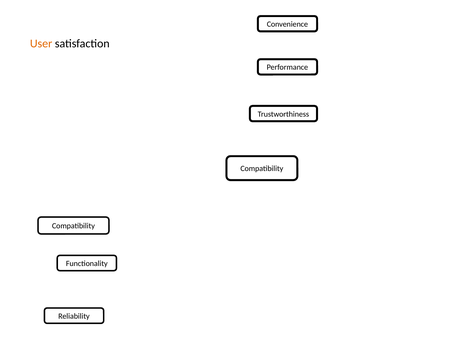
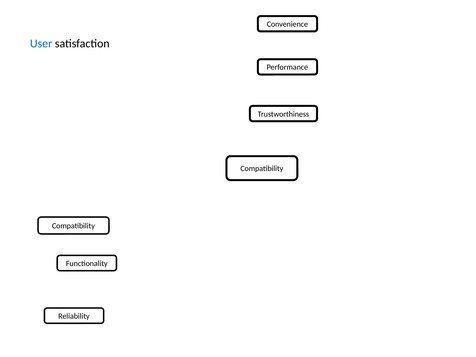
User colour: orange -> blue
